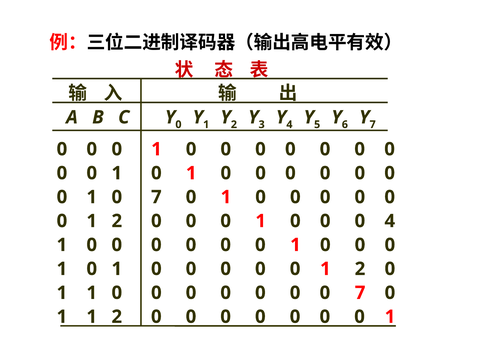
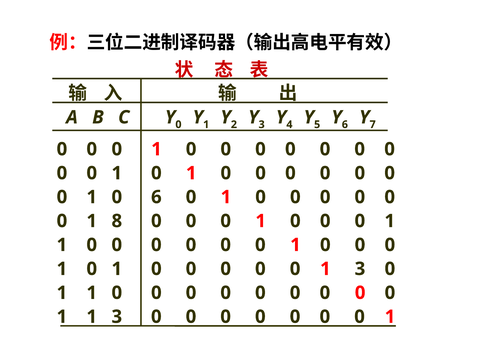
1 0 7: 7 -> 6
2 at (117, 221): 2 -> 8
4 at (390, 221): 4 -> 1
2 at (360, 268): 2 -> 3
7 at (360, 292): 7 -> 0
1 1 2: 2 -> 3
